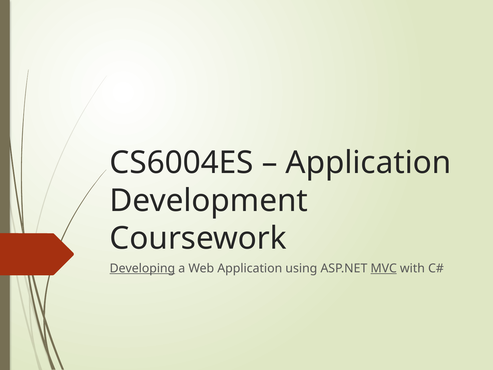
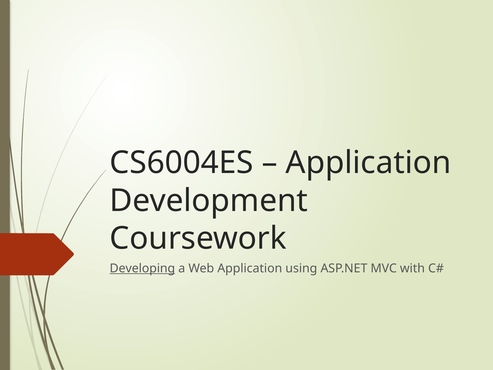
MVC underline: present -> none
